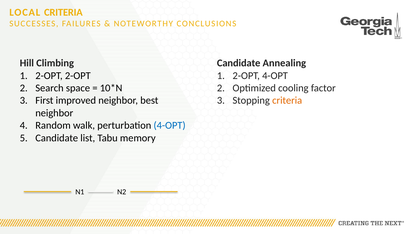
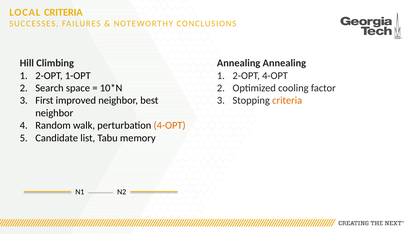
Candidate at (239, 63): Candidate -> Annealing
2-OPT 2-OPT: 2-OPT -> 1-OPT
4-OPT at (170, 126) colour: blue -> orange
